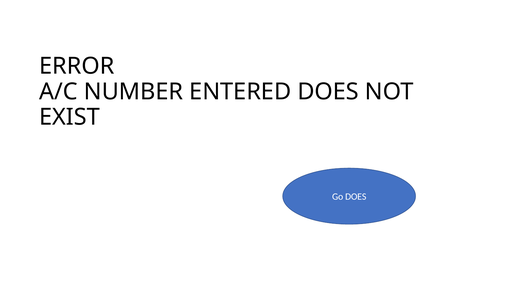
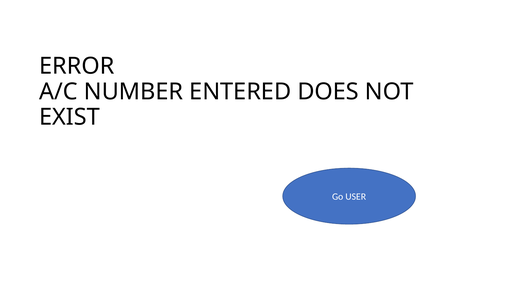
Go DOES: DOES -> USER
